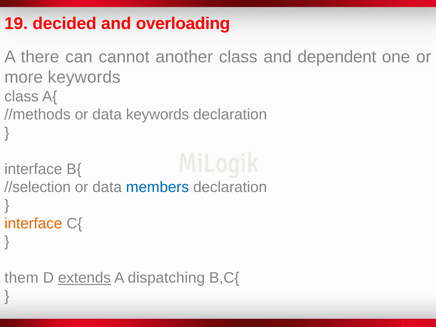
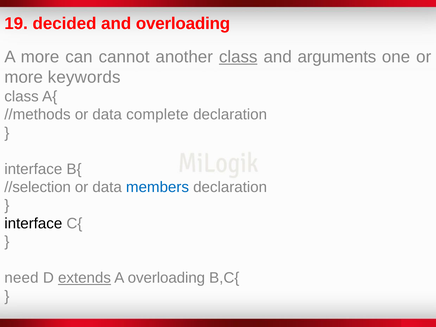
A there: there -> more
class at (238, 57) underline: none -> present
dependent: dependent -> arguments
data keywords: keywords -> complete
interface at (33, 223) colour: orange -> black
them: them -> need
A dispatching: dispatching -> overloading
